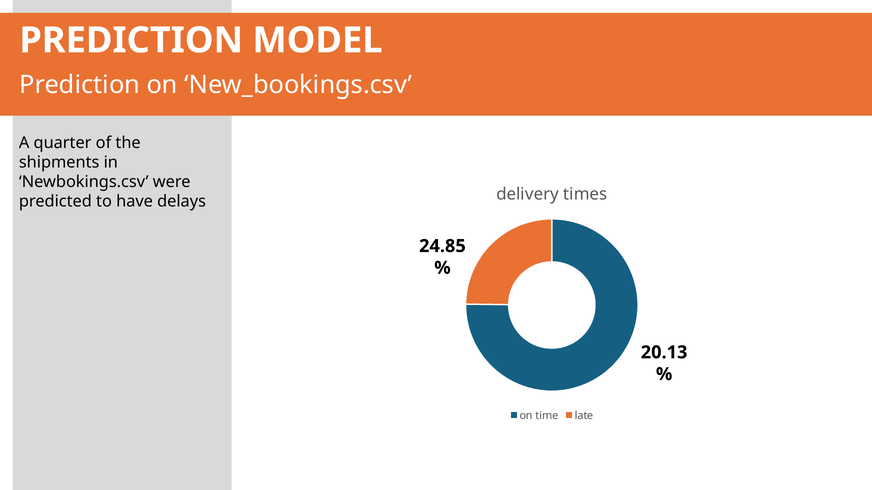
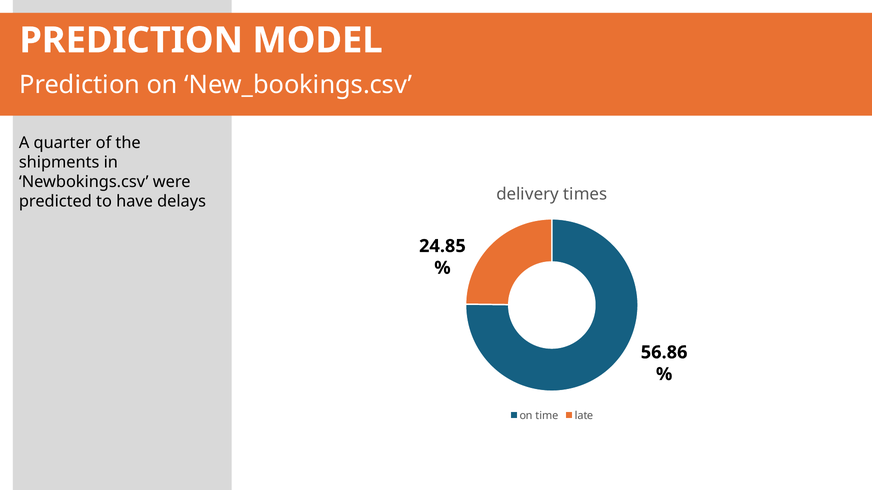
20.13: 20.13 -> 56.86
